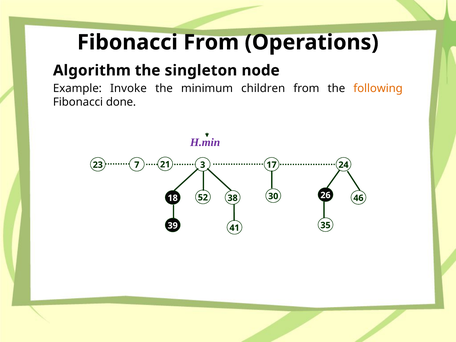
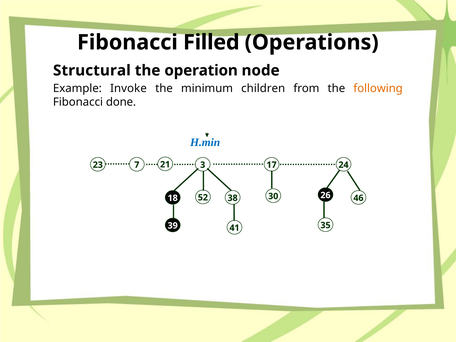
Fibonacci From: From -> Filled
Algorithm: Algorithm -> Structural
singleton: singleton -> operation
H.min colour: purple -> blue
